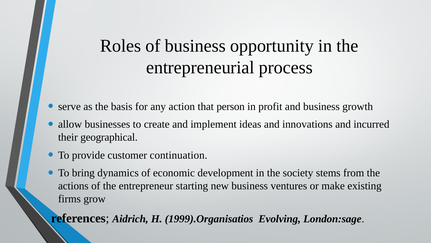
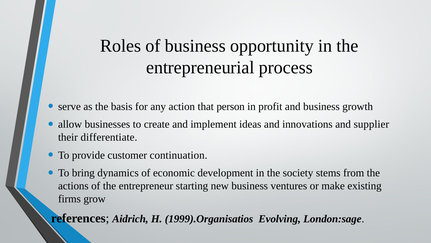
incurred: incurred -> supplier
geographical: geographical -> differentiate
